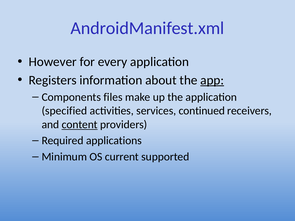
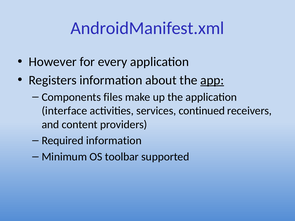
specified: specified -> interface
content underline: present -> none
Required applications: applications -> information
current: current -> toolbar
